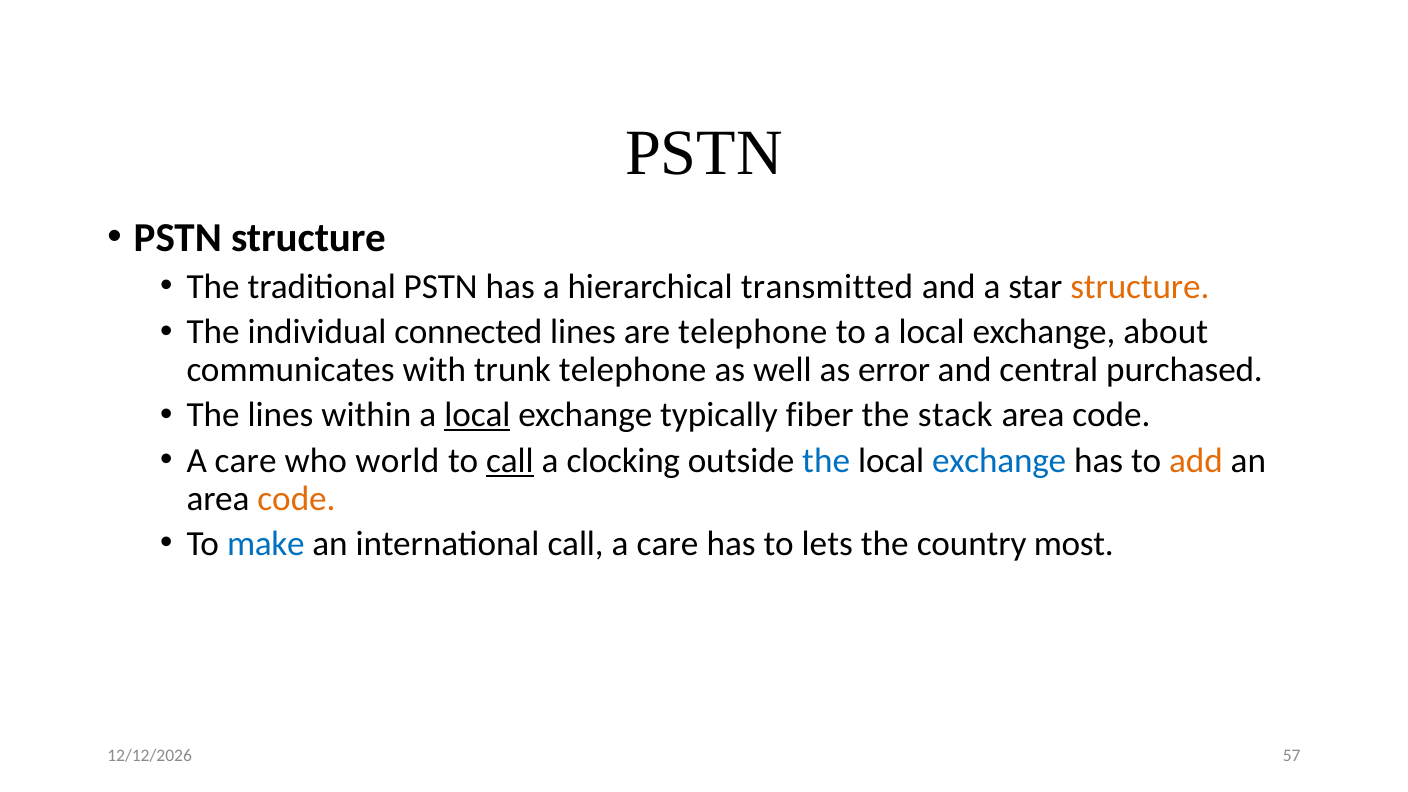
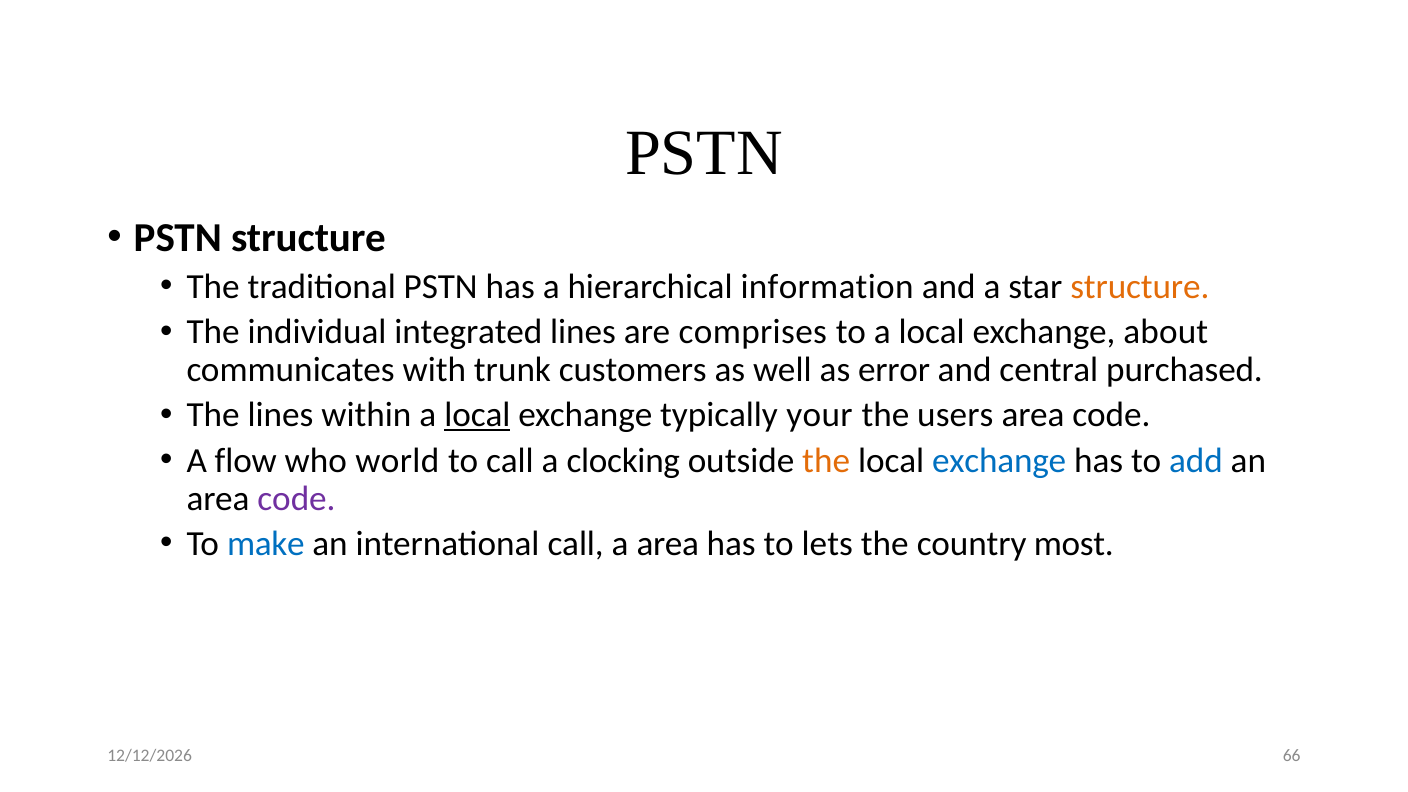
transmitted: transmitted -> information
connected: connected -> integrated
are telephone: telephone -> comprises
trunk telephone: telephone -> customers
fiber: fiber -> your
stack: stack -> users
care at (246, 460): care -> flow
call at (510, 460) underline: present -> none
the at (826, 460) colour: blue -> orange
add colour: orange -> blue
code at (296, 498) colour: orange -> purple
call a care: care -> area
57: 57 -> 66
